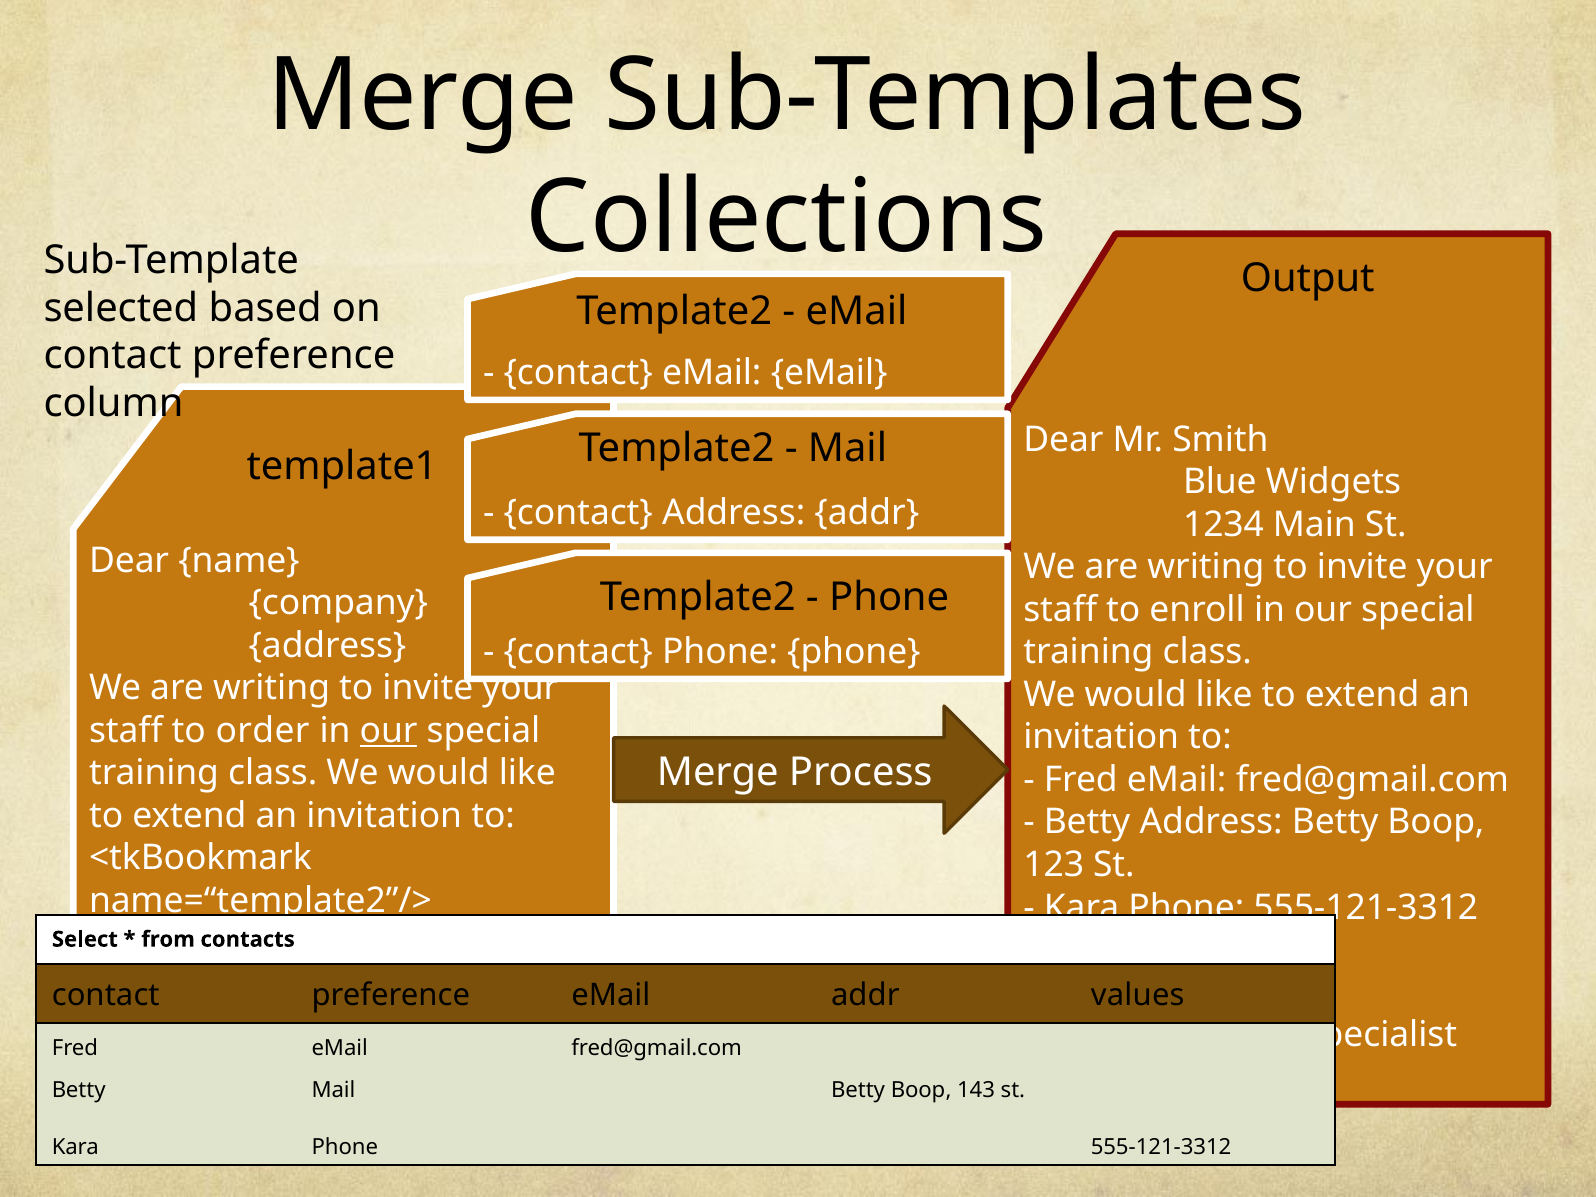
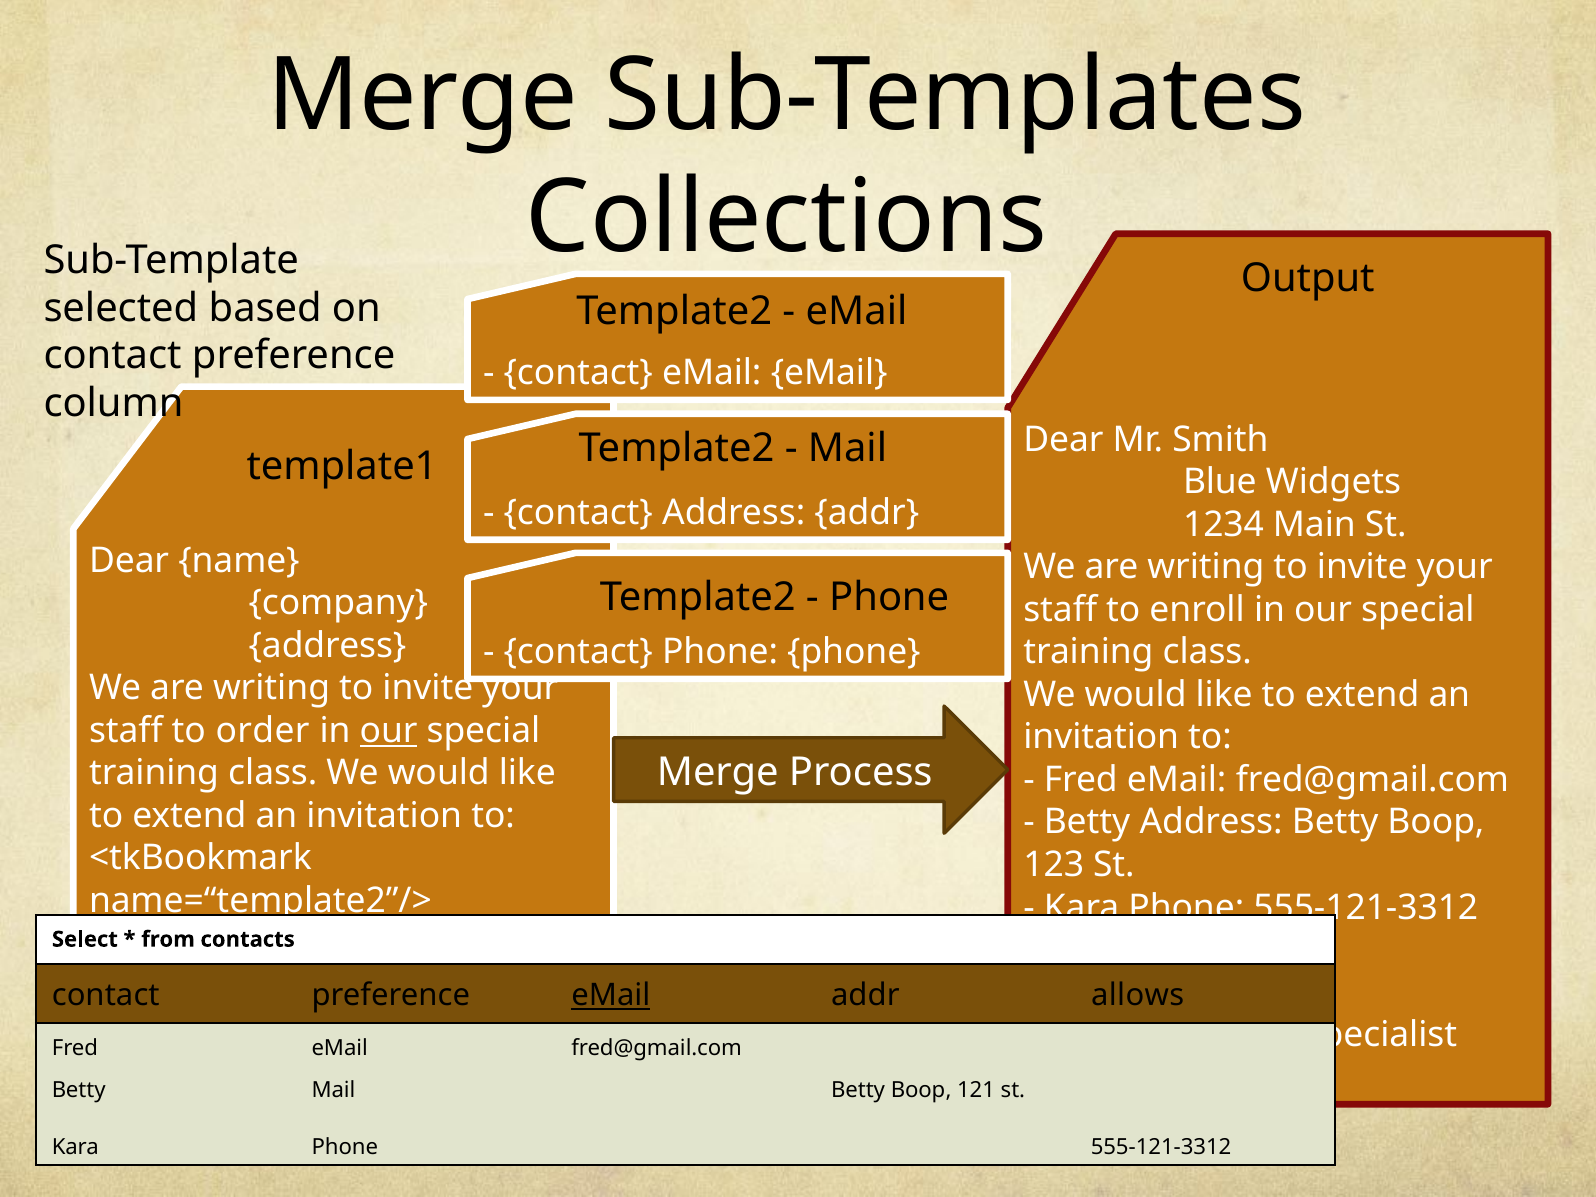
eMail at (611, 995) underline: none -> present
values: values -> allows
143: 143 -> 121
